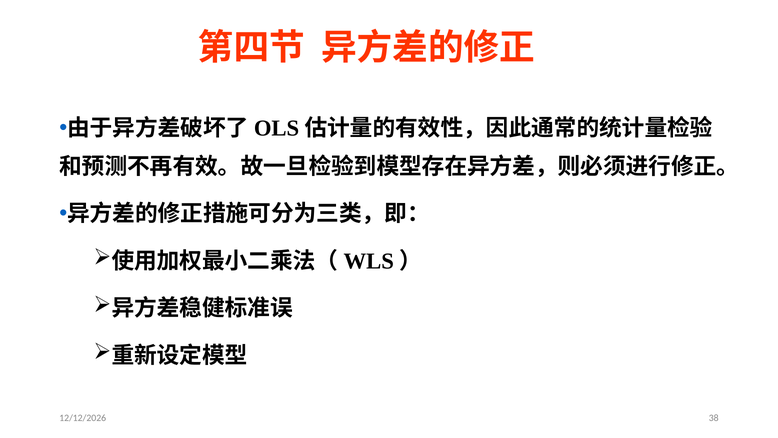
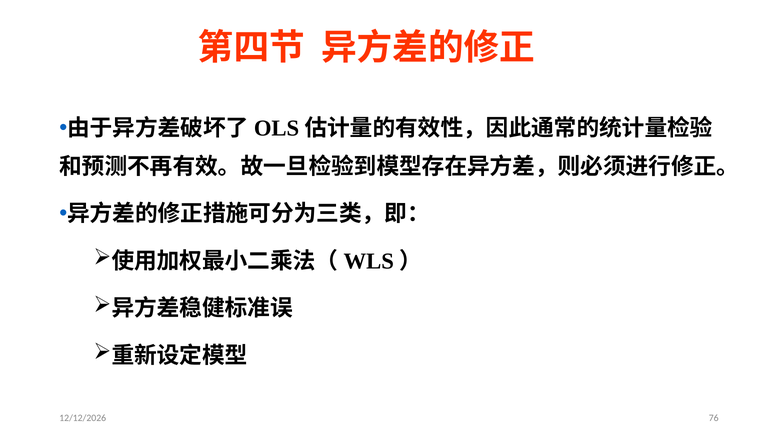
38: 38 -> 76
